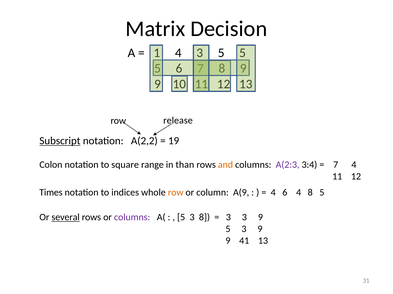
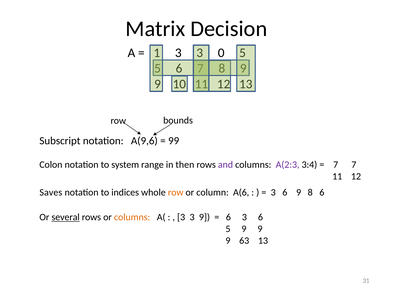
4 at (178, 53): 4 -> 3
5 at (221, 53): 5 -> 0
release: release -> bounds
Subscript underline: present -> none
A(2,2: A(2,2 -> A(9,6
19: 19 -> 99
square: square -> system
than: than -> then
and colour: orange -> purple
7 4: 4 -> 7
Times: Times -> Saves
A(9: A(9 -> A(6
4 at (273, 193): 4 -> 3
6 4: 4 -> 9
8 5: 5 -> 6
columns at (132, 218) colour: purple -> orange
5 at (181, 218): 5 -> 3
3 8: 8 -> 9
3 at (228, 218): 3 -> 6
9 at (260, 218): 9 -> 6
3 at (244, 230): 3 -> 9
41: 41 -> 63
